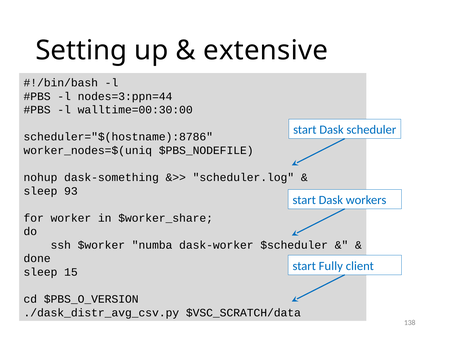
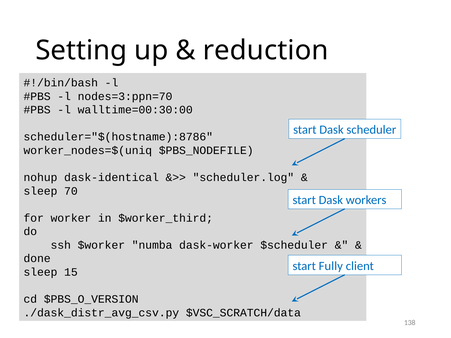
extensive: extensive -> reduction
nodes=3:ppn=44: nodes=3:ppn=44 -> nodes=3:ppn=70
dask-something: dask-something -> dask-identical
93: 93 -> 70
$worker_share: $worker_share -> $worker_third
